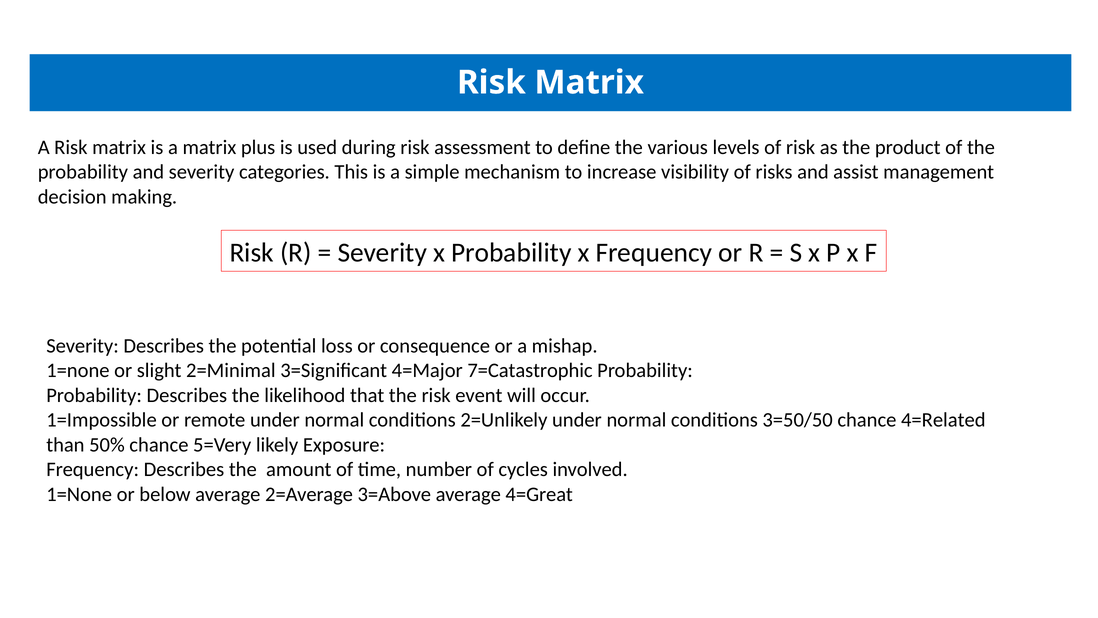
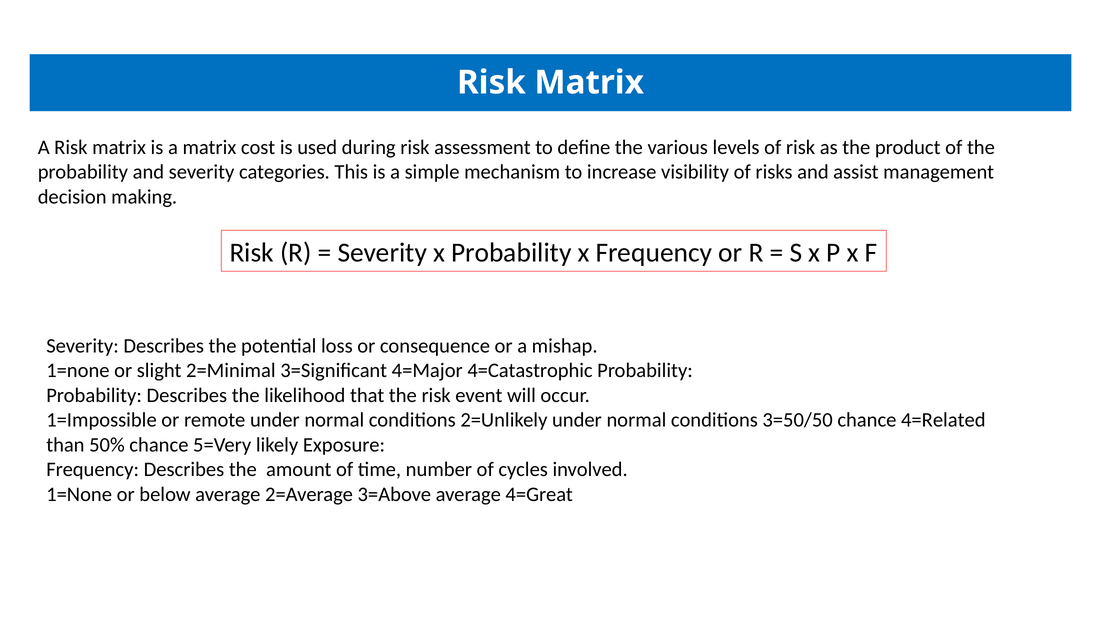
plus: plus -> cost
7=Catastrophic: 7=Catastrophic -> 4=Catastrophic
